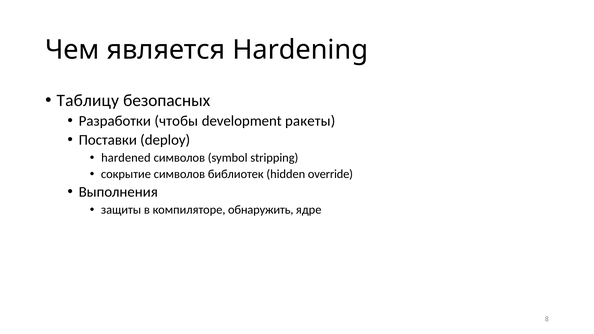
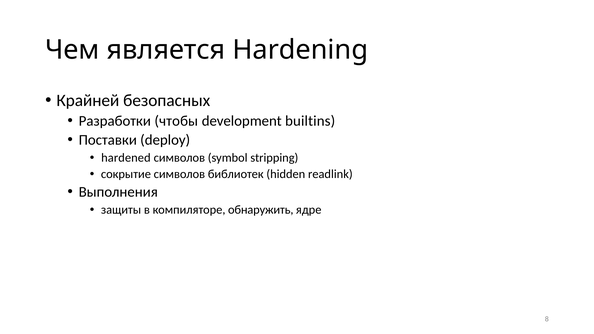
Таблицу: Таблицу -> Крайней
ракеты: ракеты -> builtins
override: override -> readlink
